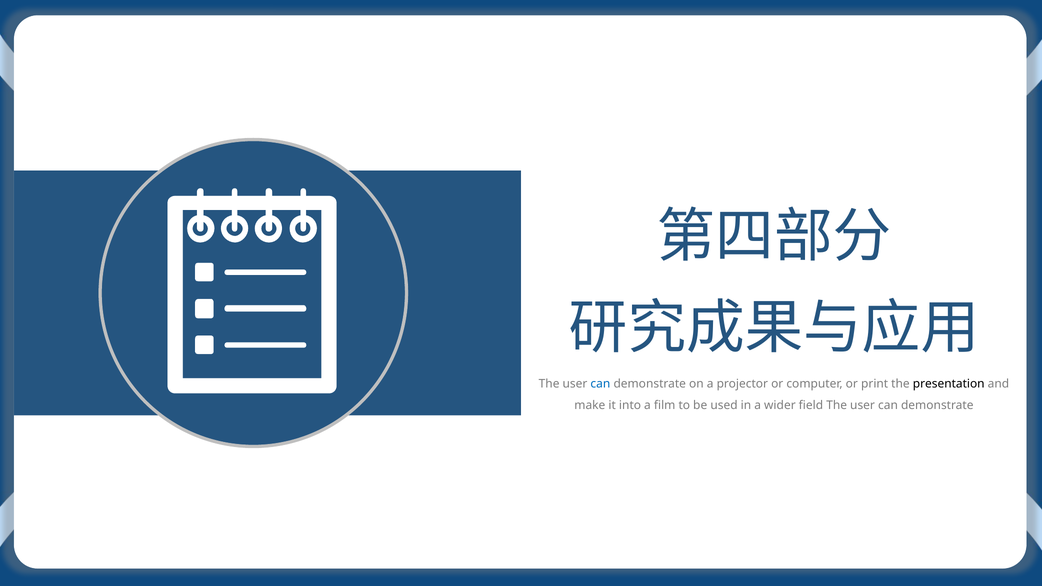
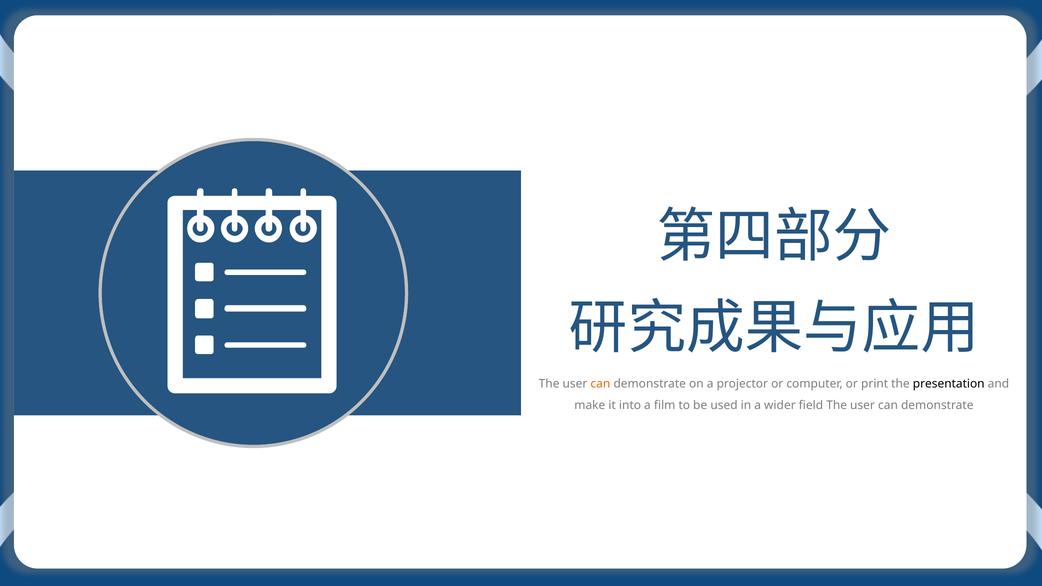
can at (600, 384) colour: blue -> orange
